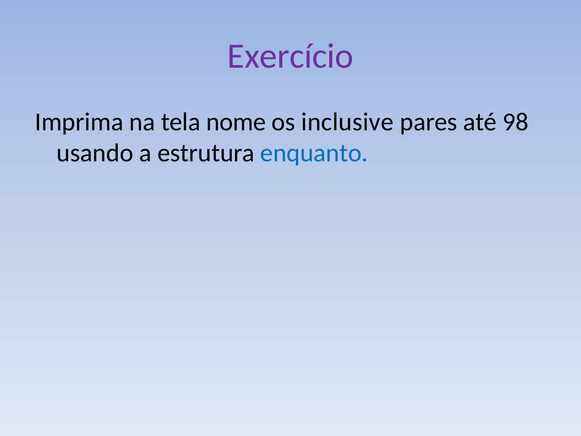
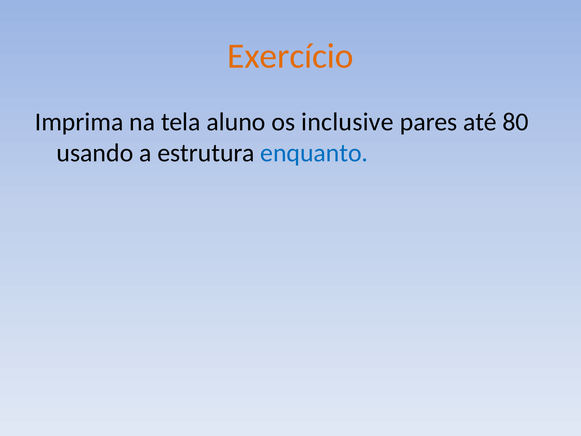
Exercício colour: purple -> orange
nome: nome -> aluno
98: 98 -> 80
